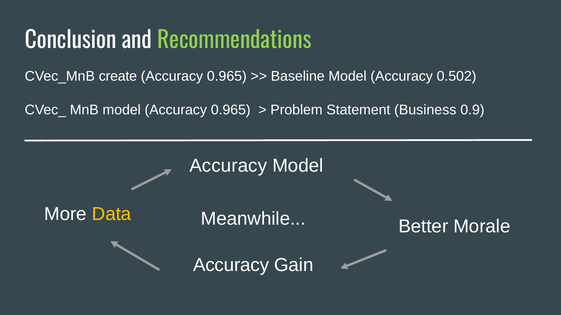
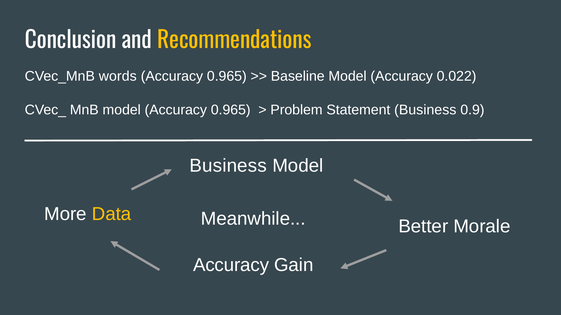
Recommendations colour: light green -> yellow
create: create -> words
0.502: 0.502 -> 0.022
Accuracy at (228, 166): Accuracy -> Business
